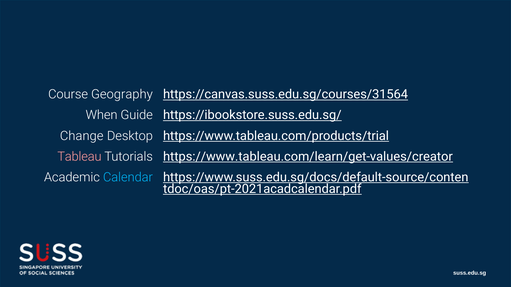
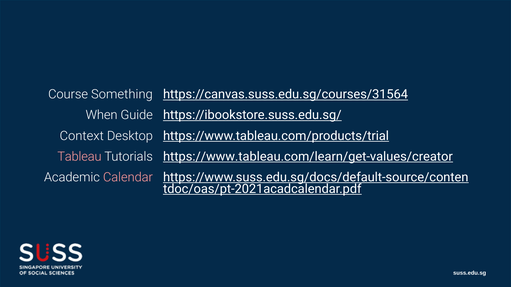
Geography: Geography -> Something
Change: Change -> Context
Calendar colour: light blue -> pink
